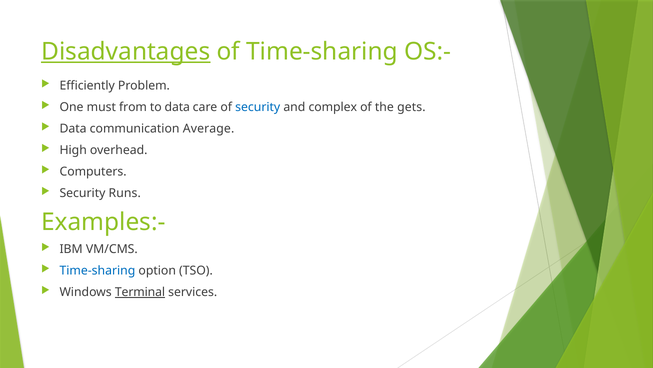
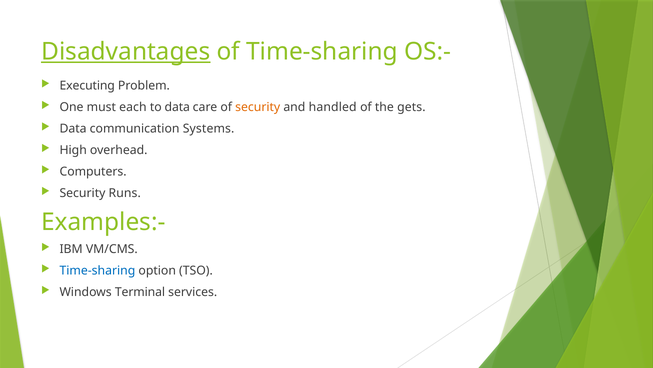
Efficiently: Efficiently -> Executing
from: from -> each
security at (258, 107) colour: blue -> orange
complex: complex -> handled
Average: Average -> Systems
Terminal underline: present -> none
